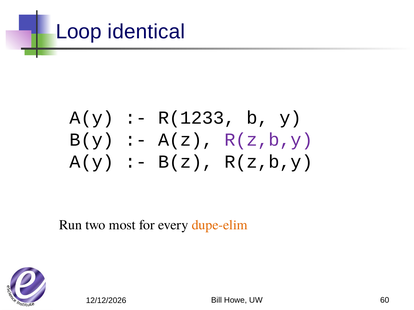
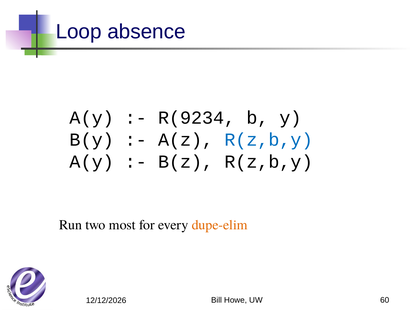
identical: identical -> absence
R(1233: R(1233 -> R(9234
R(z,b,y at (269, 140) colour: purple -> blue
